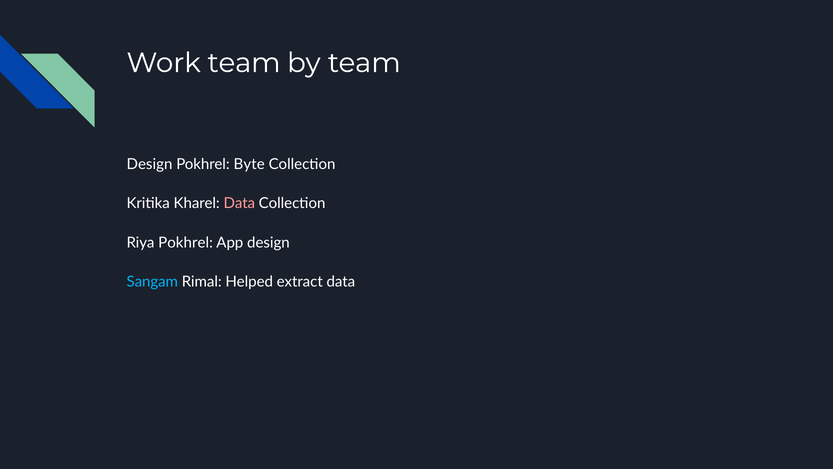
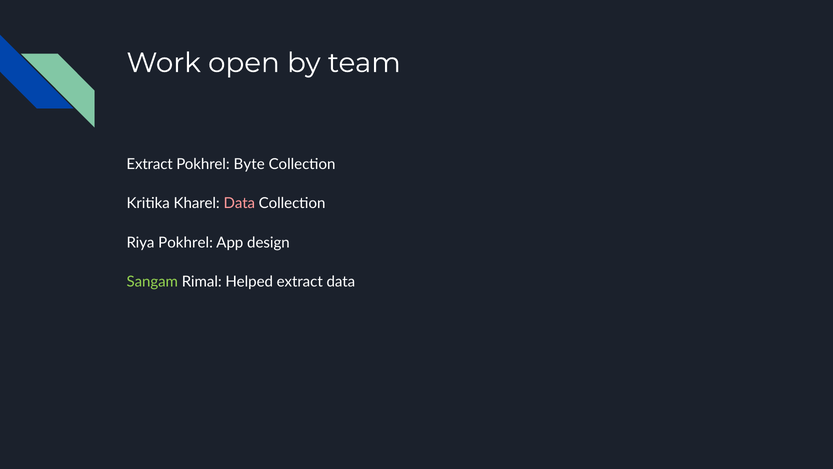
Work team: team -> open
Design at (149, 164): Design -> Extract
Sangam colour: light blue -> light green
